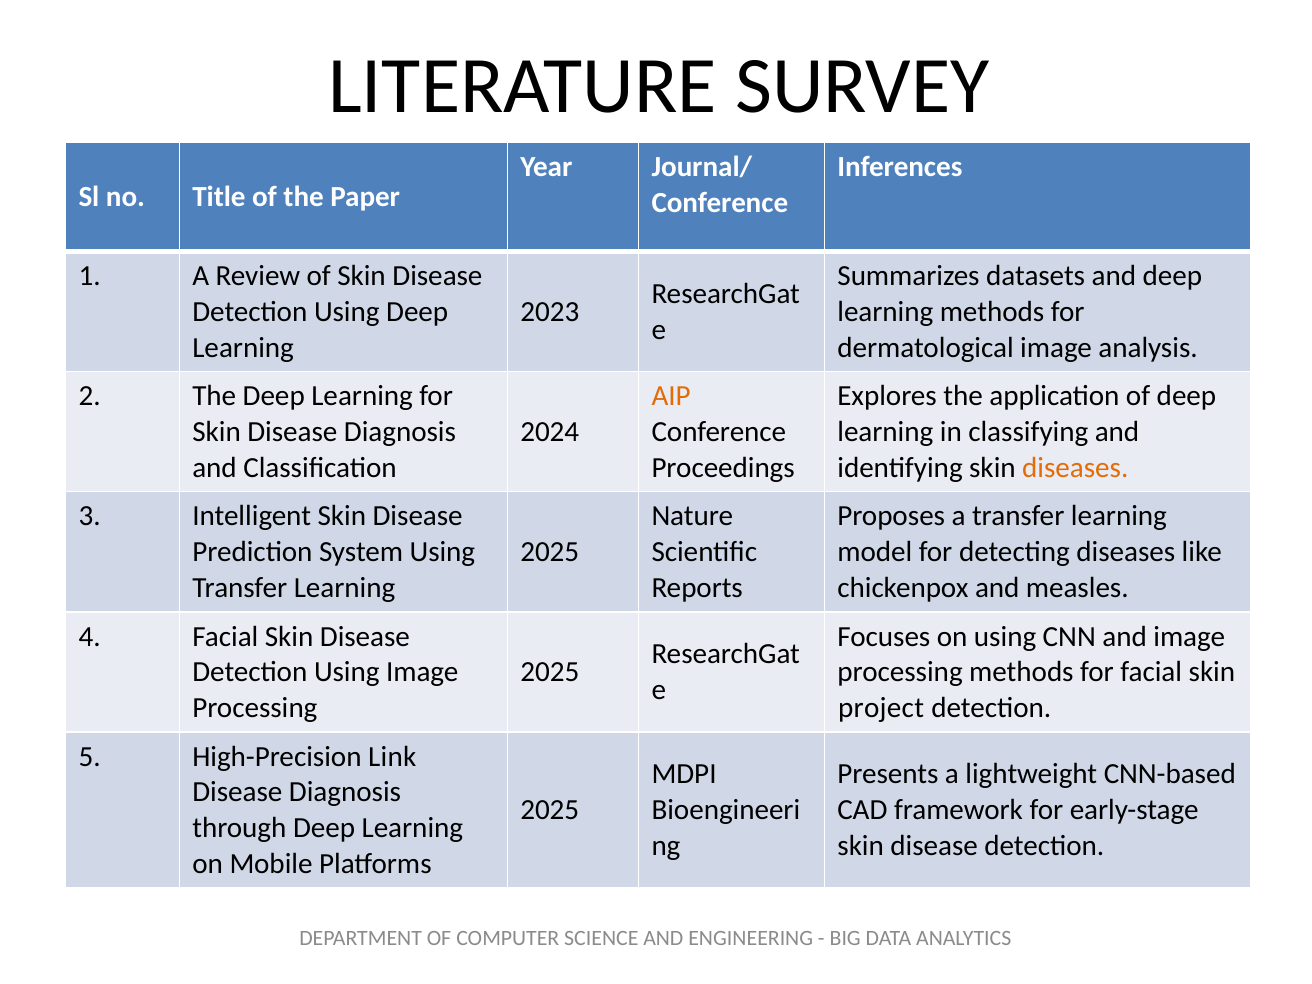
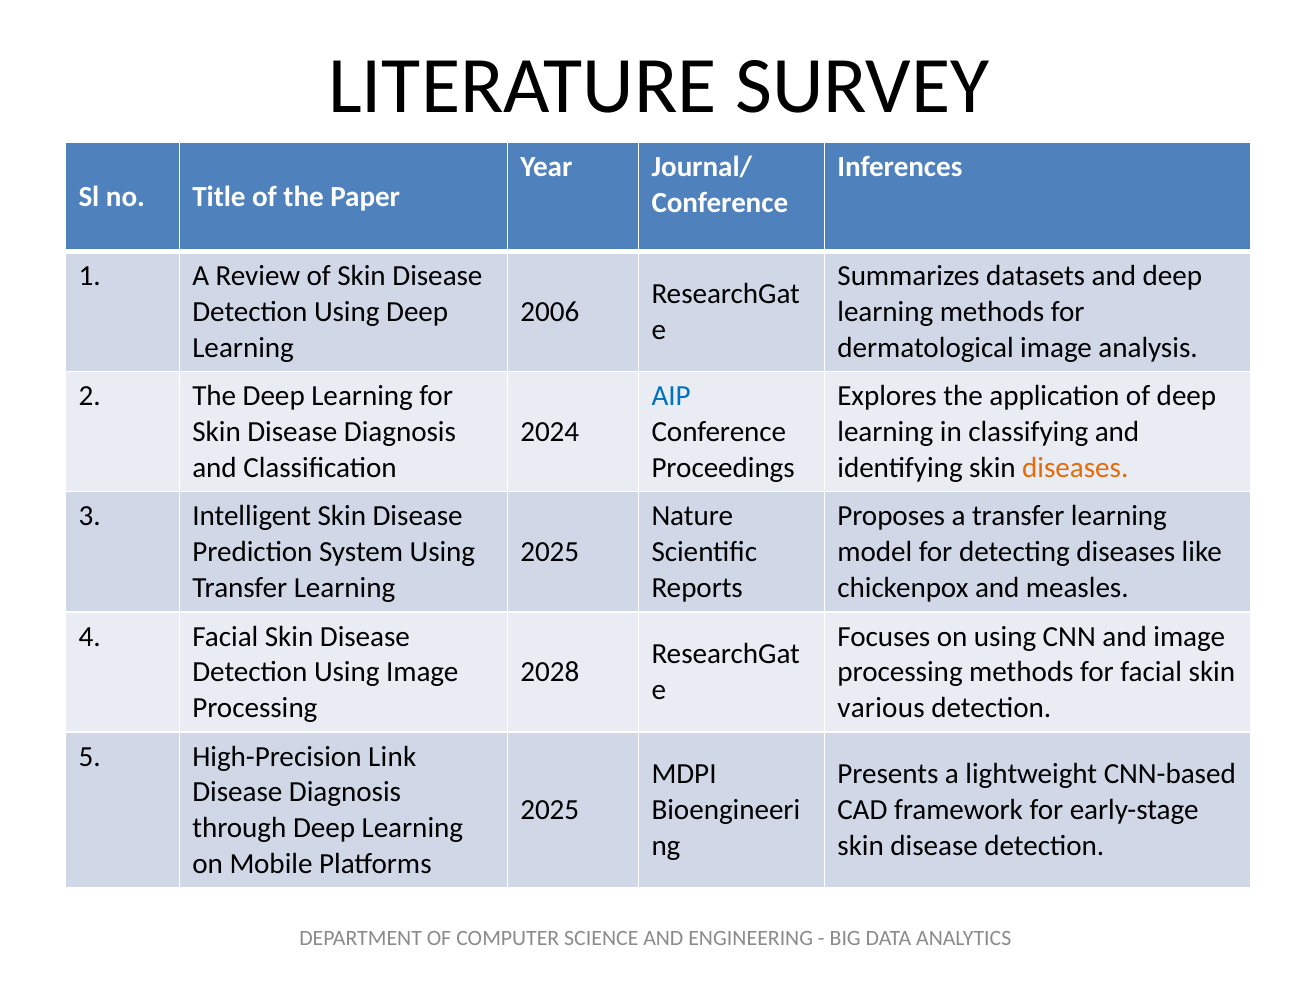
2023: 2023 -> 2006
AIP colour: orange -> blue
2025 at (550, 672): 2025 -> 2028
project: project -> various
